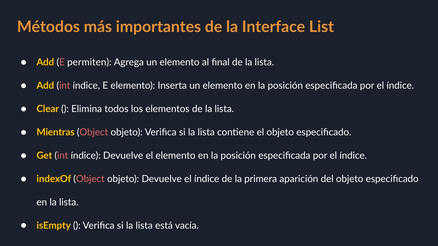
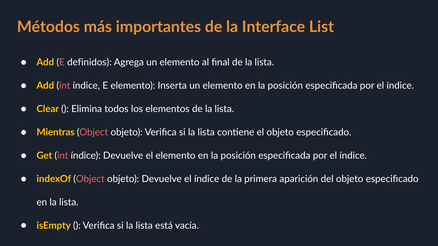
permiten: permiten -> definidos
